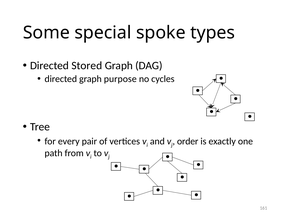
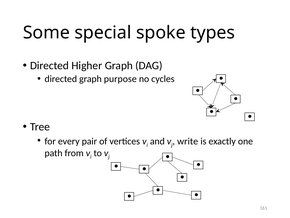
Stored: Stored -> Higher
order: order -> write
